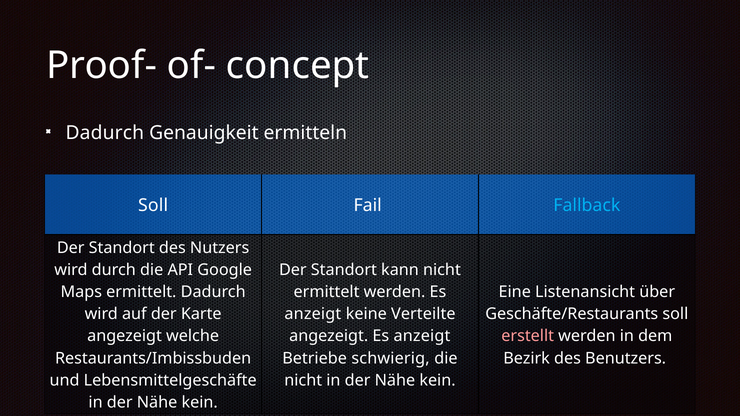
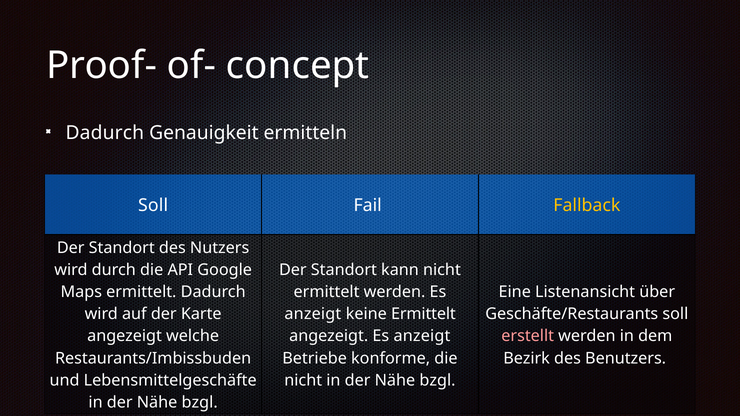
Fallback colour: light blue -> yellow
keine Verteilte: Verteilte -> Ermittelt
schwierig: schwierig -> konforme
kein at (437, 380): kein -> bzgl
kein at (200, 402): kein -> bzgl
